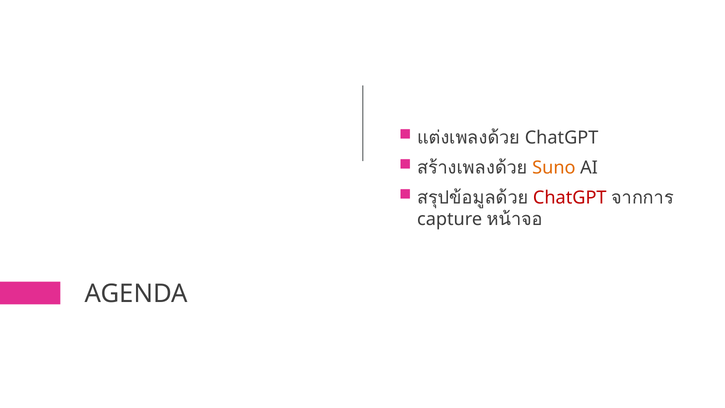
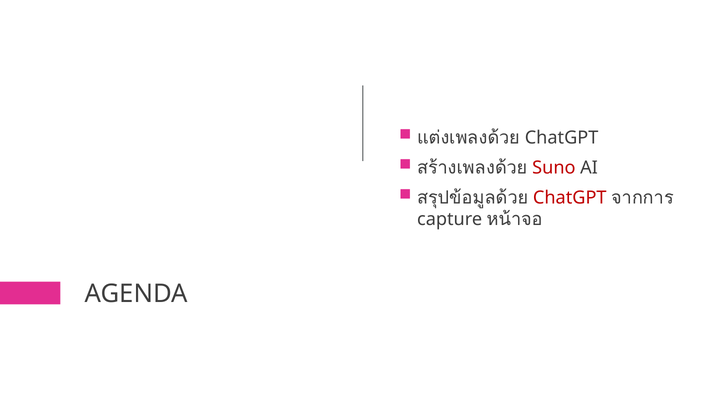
Suno colour: orange -> red
